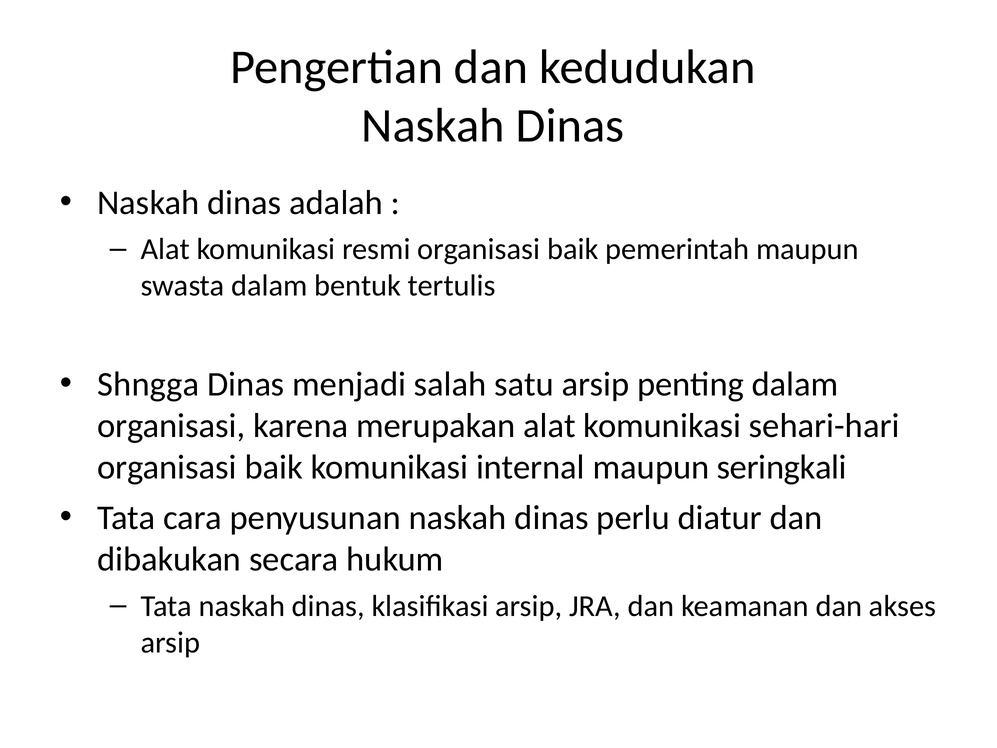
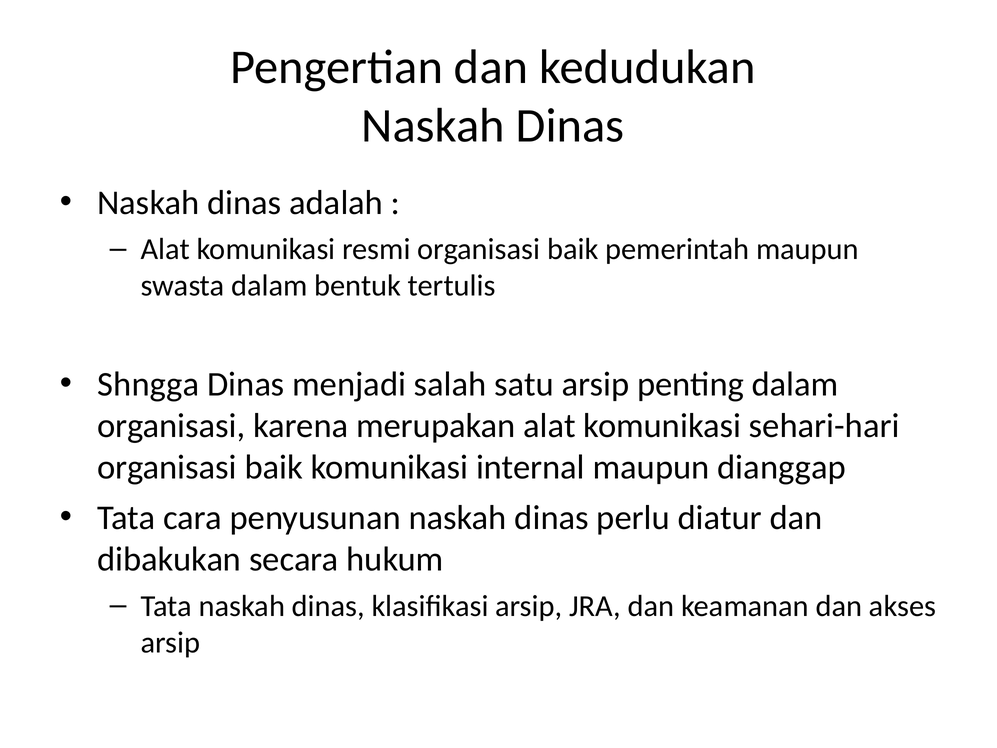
seringkali: seringkali -> dianggap
